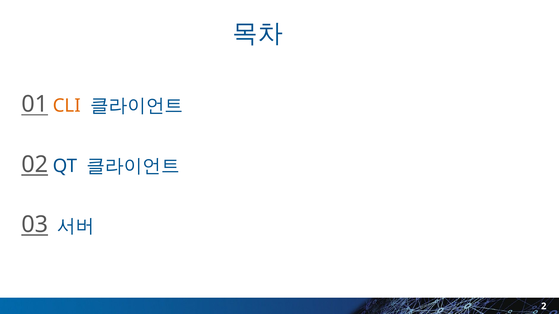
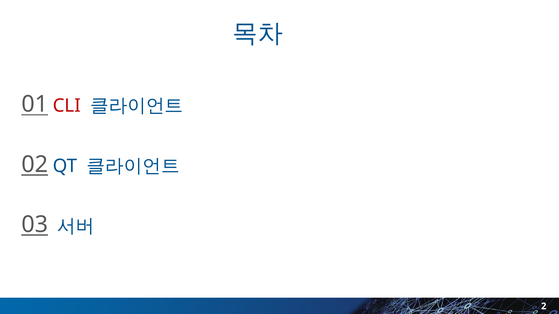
CLI colour: orange -> red
